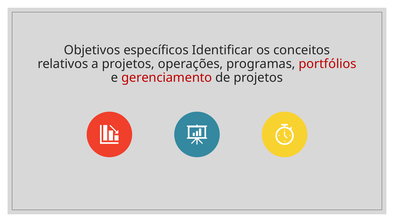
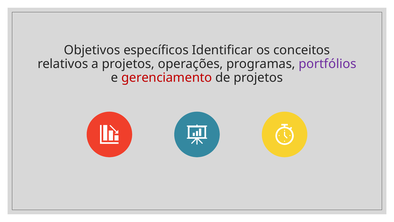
portfólios colour: red -> purple
